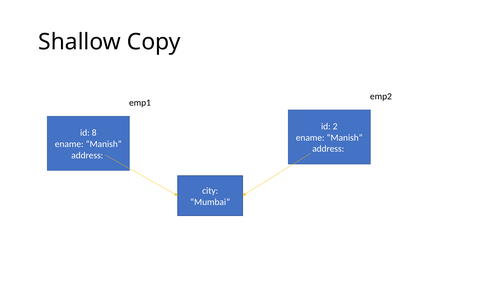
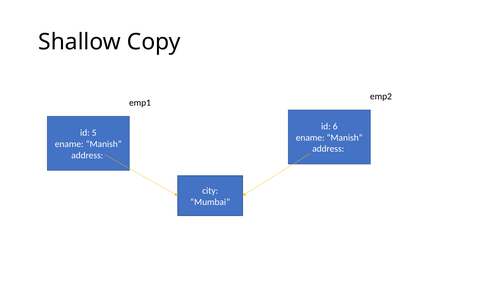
2: 2 -> 6
8: 8 -> 5
